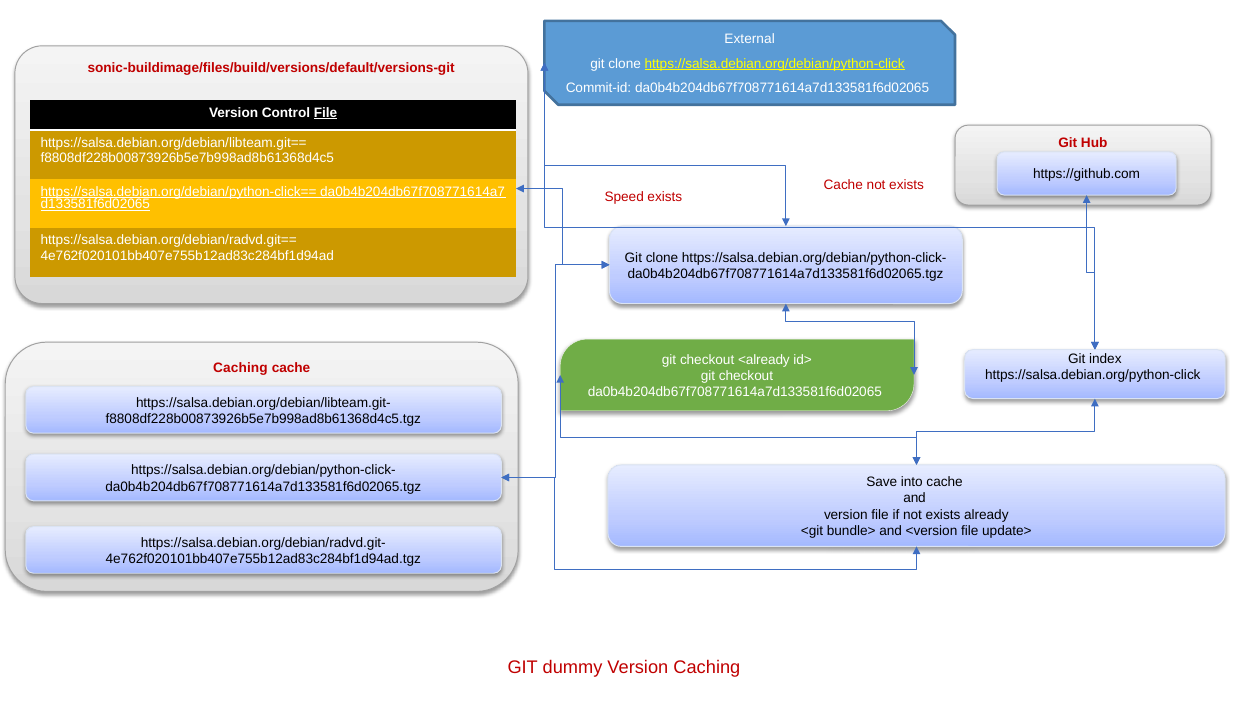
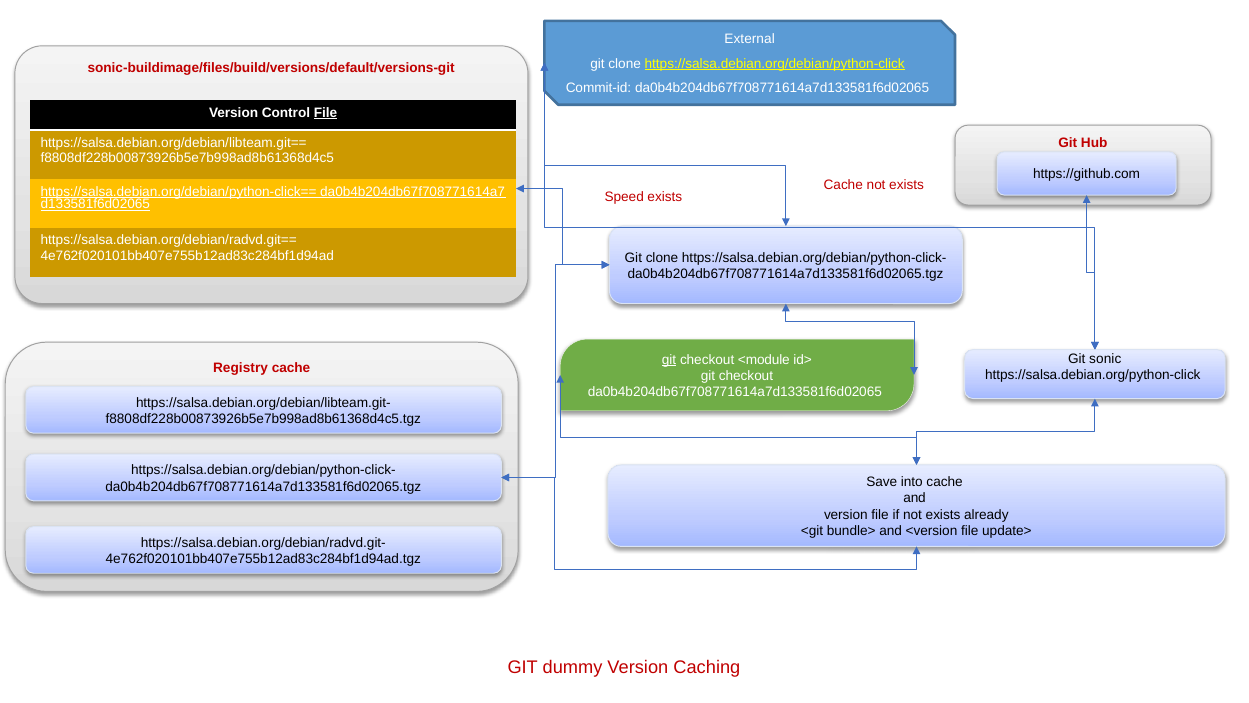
index: index -> sonic
git at (669, 359) underline: none -> present
<already: <already -> <module
Caching at (240, 368): Caching -> Registry
